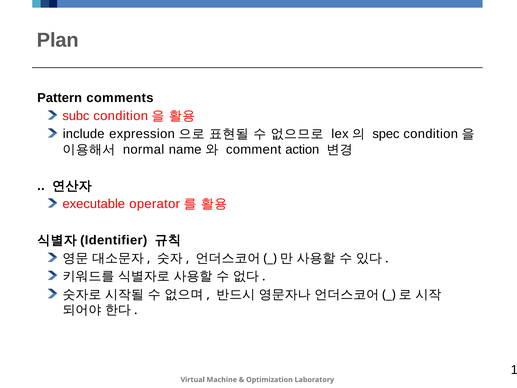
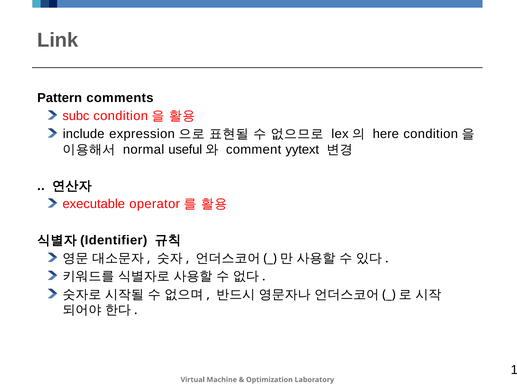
Plan: Plan -> Link
spec: spec -> here
name: name -> useful
action: action -> yytext
